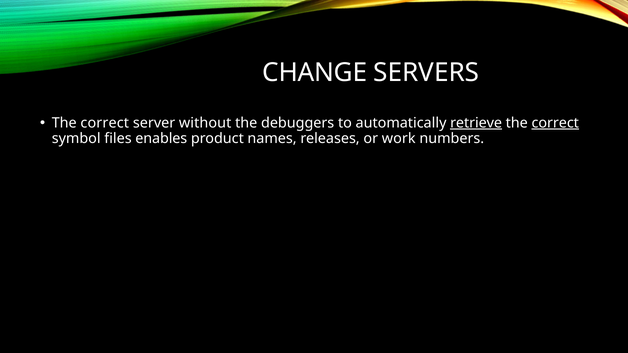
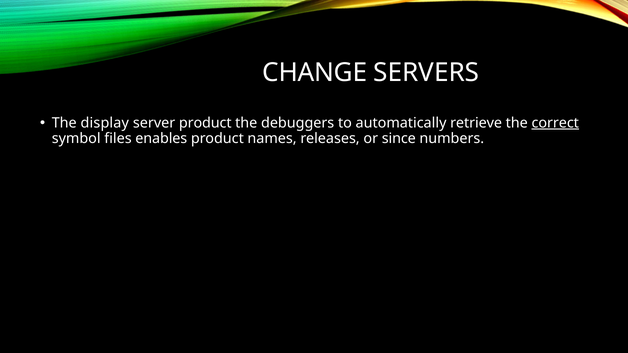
correct at (105, 123): correct -> display
server without: without -> product
retrieve underline: present -> none
work: work -> since
